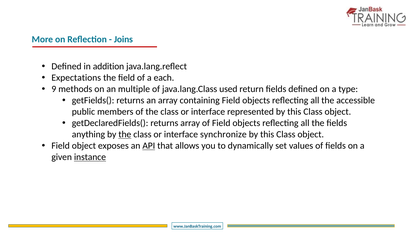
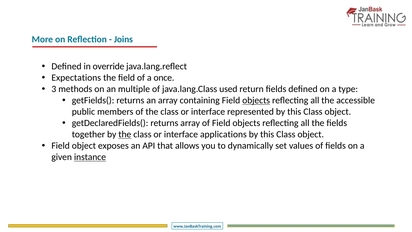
addition: addition -> override
each: each -> once
9: 9 -> 3
objects at (256, 100) underline: none -> present
anything: anything -> together
synchronize: synchronize -> applications
API underline: present -> none
